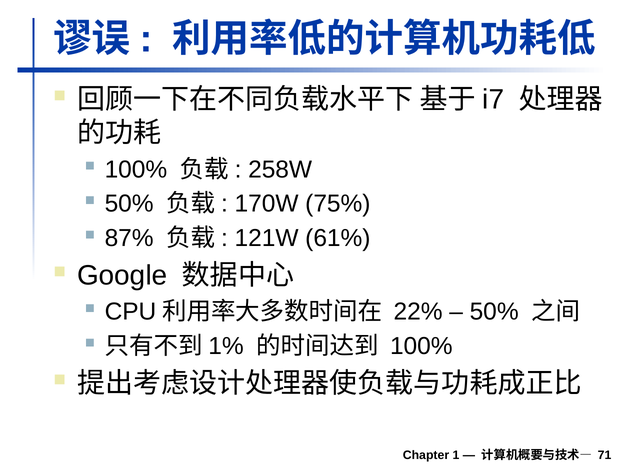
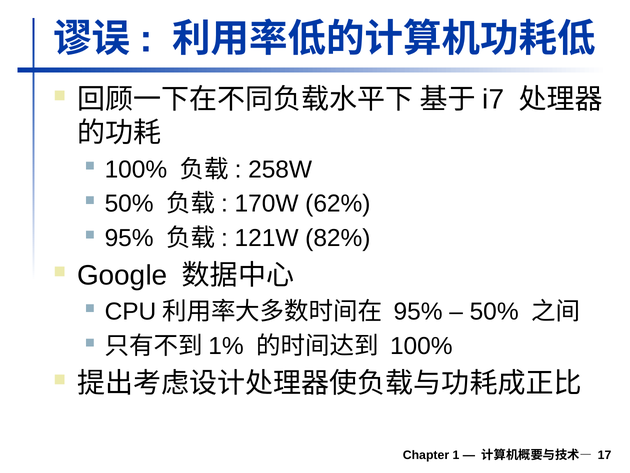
75%: 75% -> 62%
87% at (129, 238): 87% -> 95%
61%: 61% -> 82%
22% at (418, 311): 22% -> 95%
71: 71 -> 17
